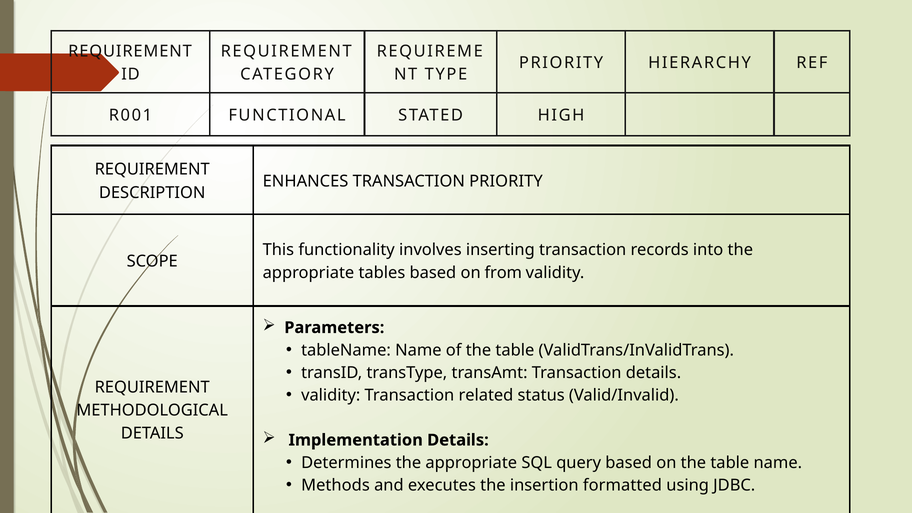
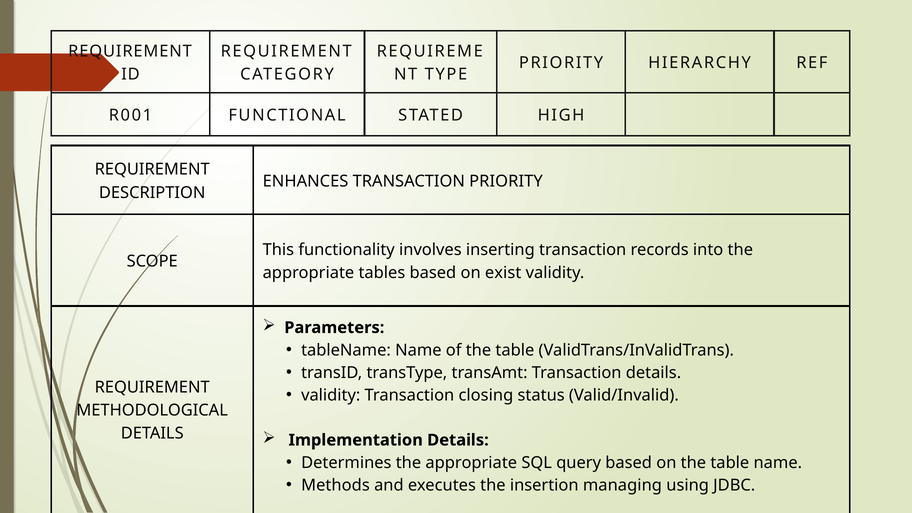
from: from -> exist
related: related -> closing
formatted: formatted -> managing
